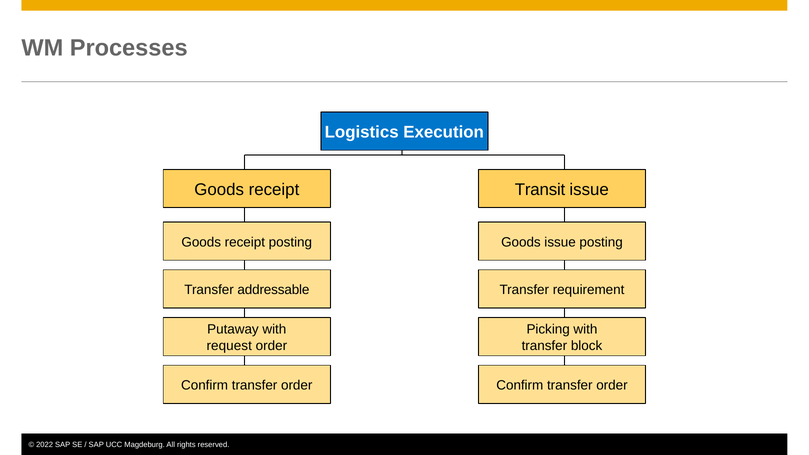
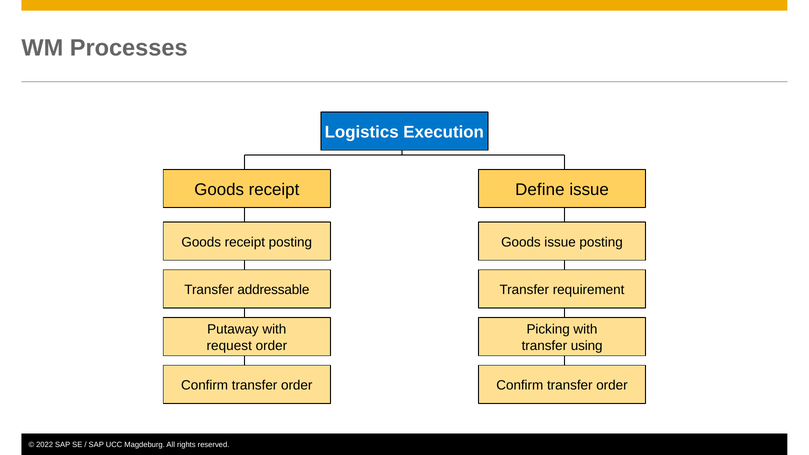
Transit: Transit -> Define
block: block -> using
